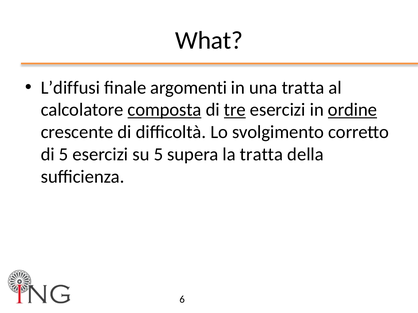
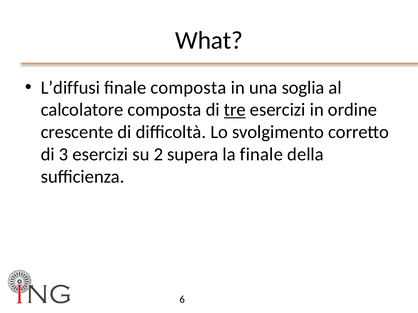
finale argomenti: argomenti -> composta
una tratta: tratta -> soglia
composta at (165, 110) underline: present -> none
ordine underline: present -> none
di 5: 5 -> 3
su 5: 5 -> 2
la tratta: tratta -> finale
